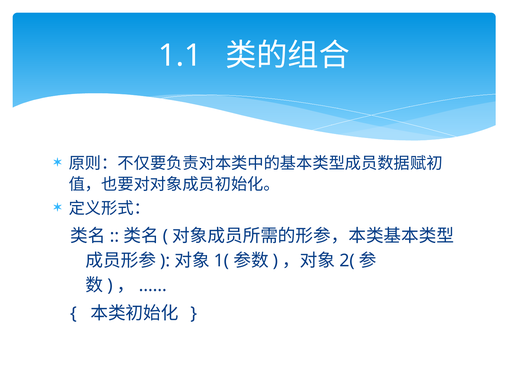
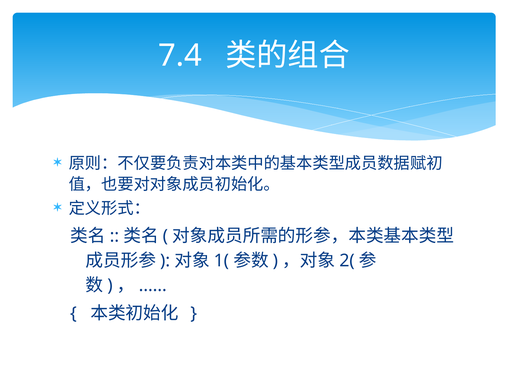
1.1: 1.1 -> 7.4
